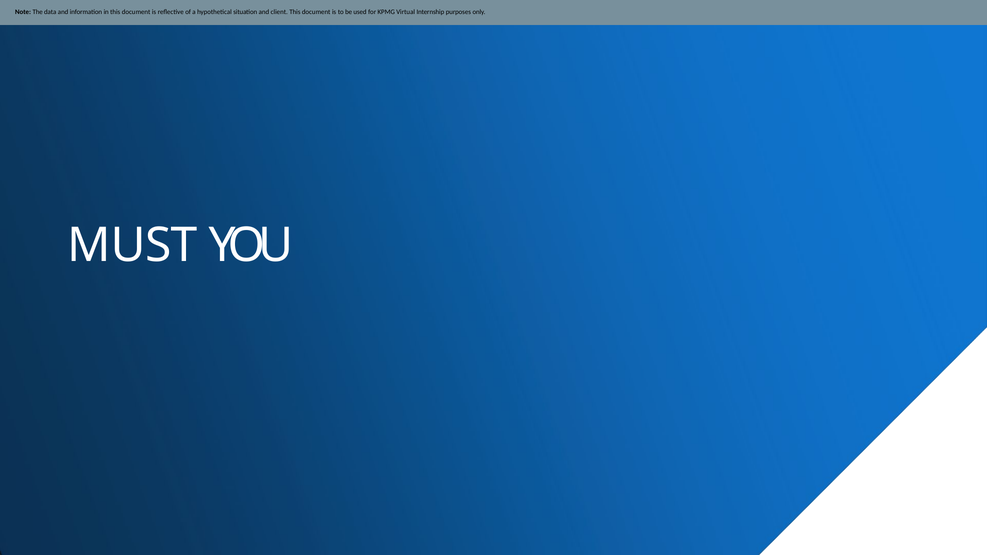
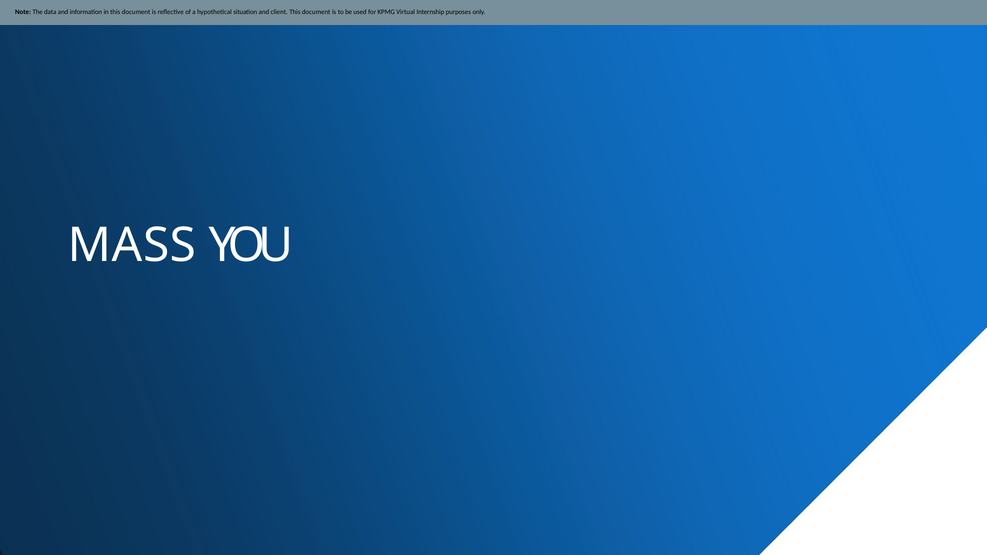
MUST: MUST -> MASS
